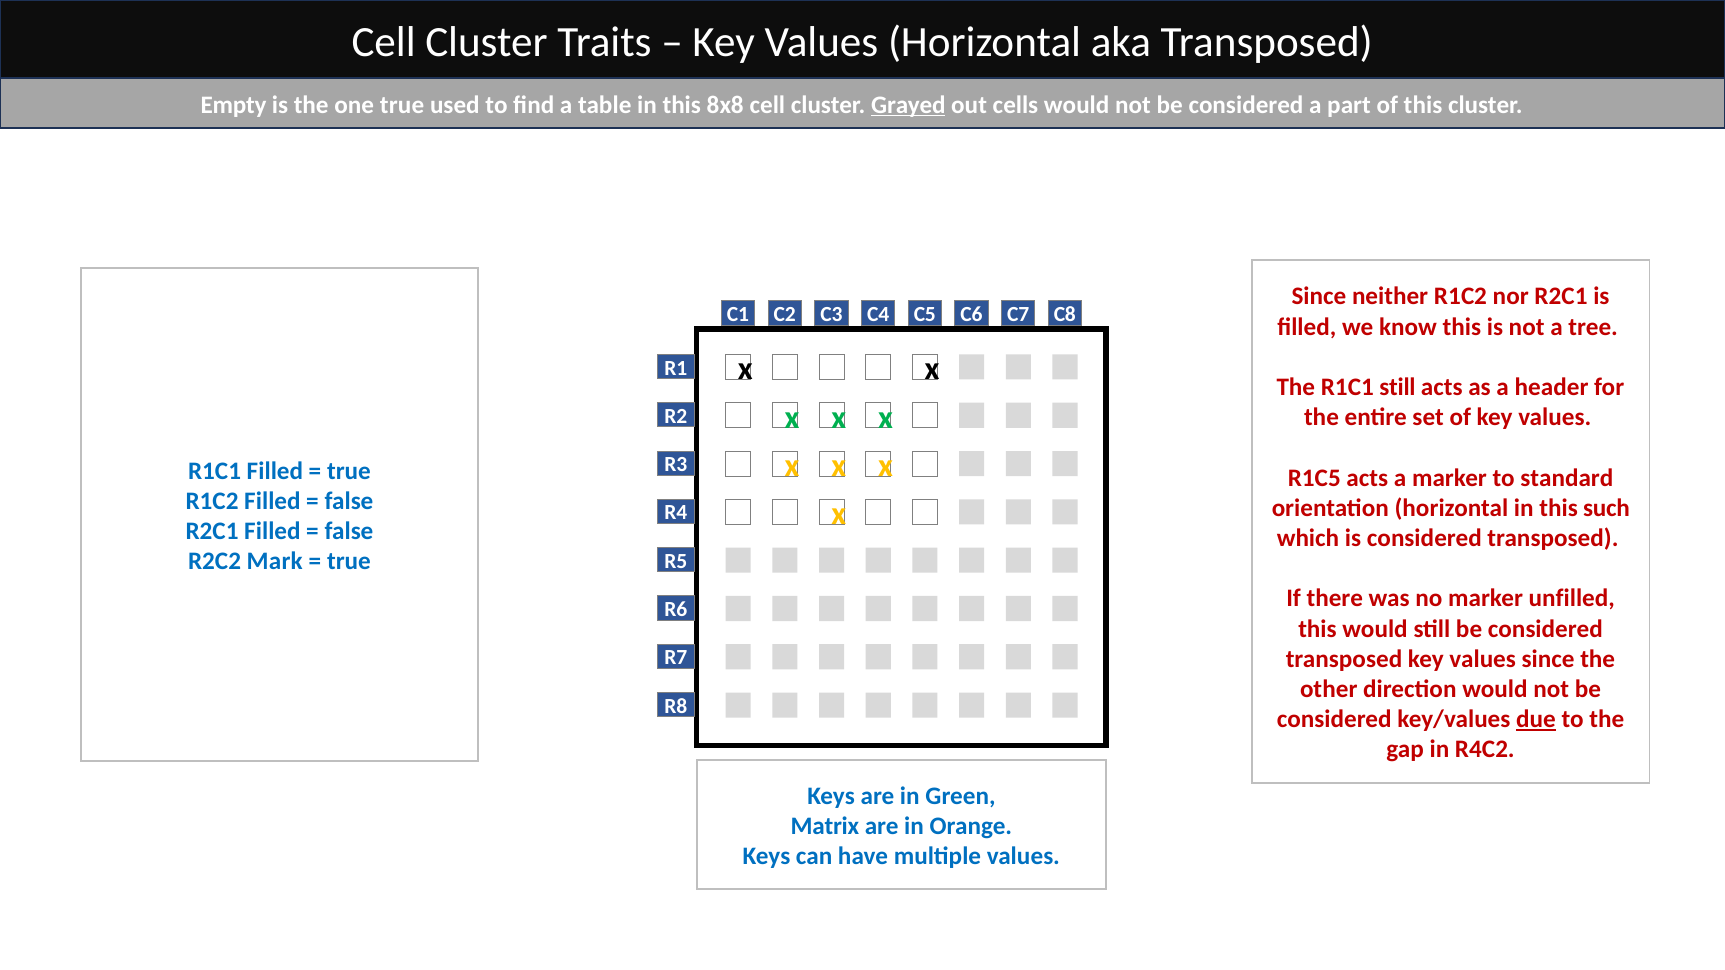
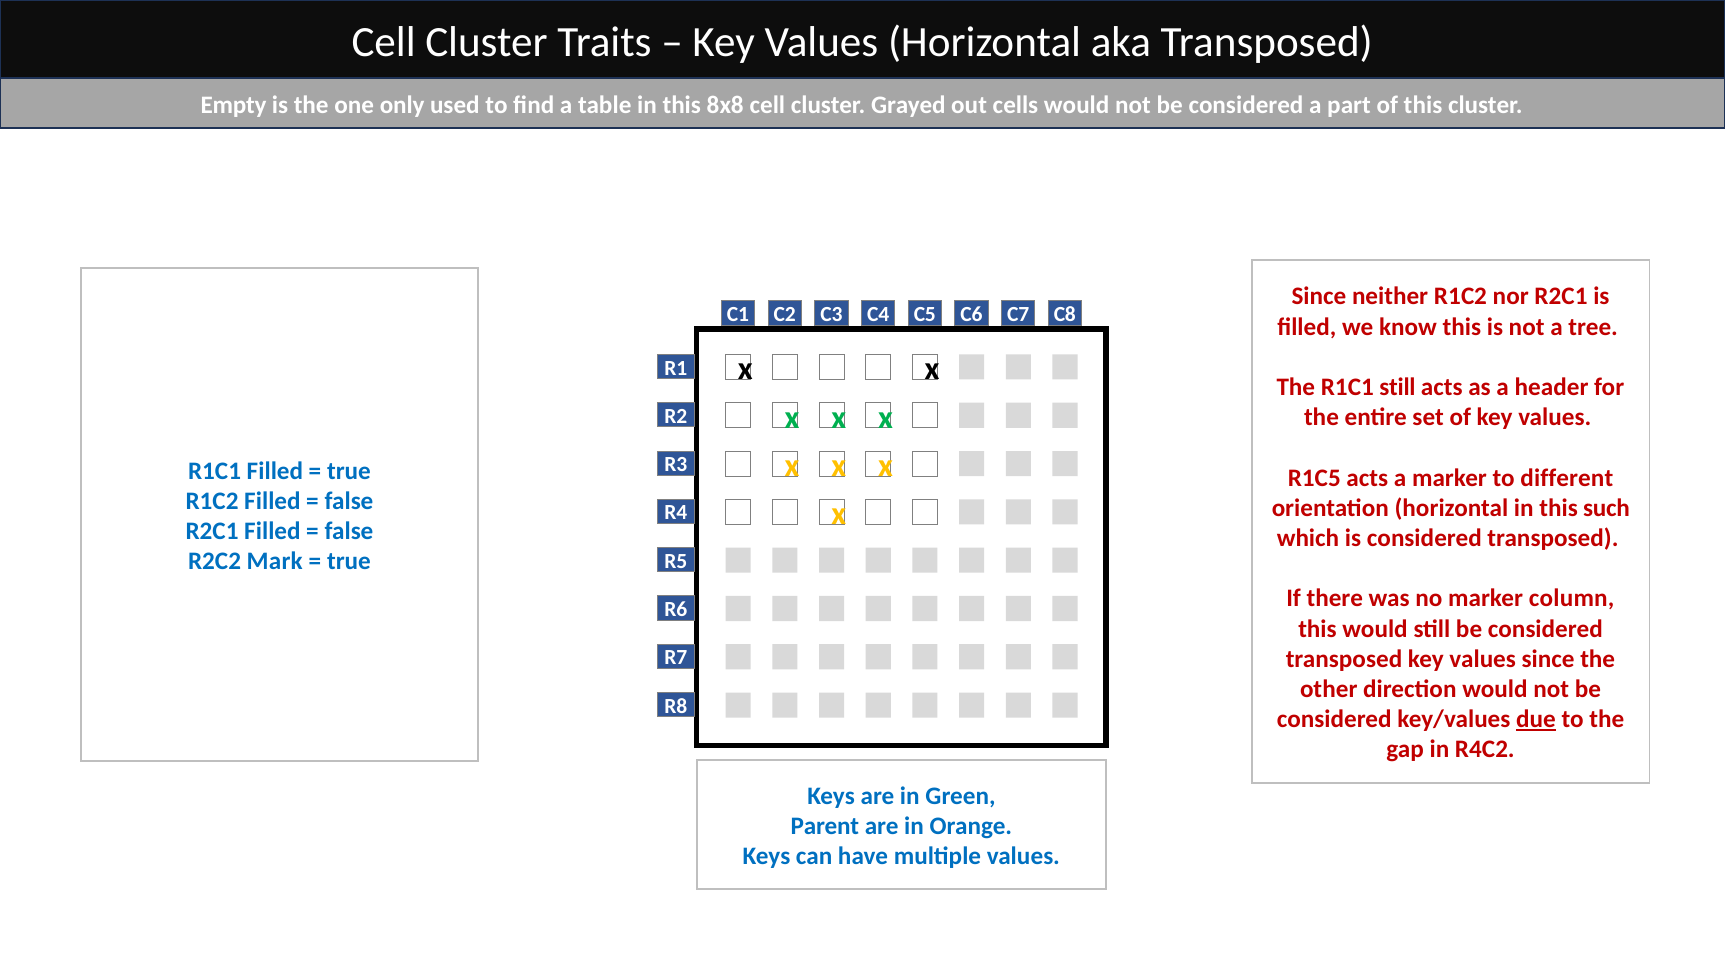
one true: true -> only
Grayed underline: present -> none
standard: standard -> different
unfilled: unfilled -> column
Matrix: Matrix -> Parent
